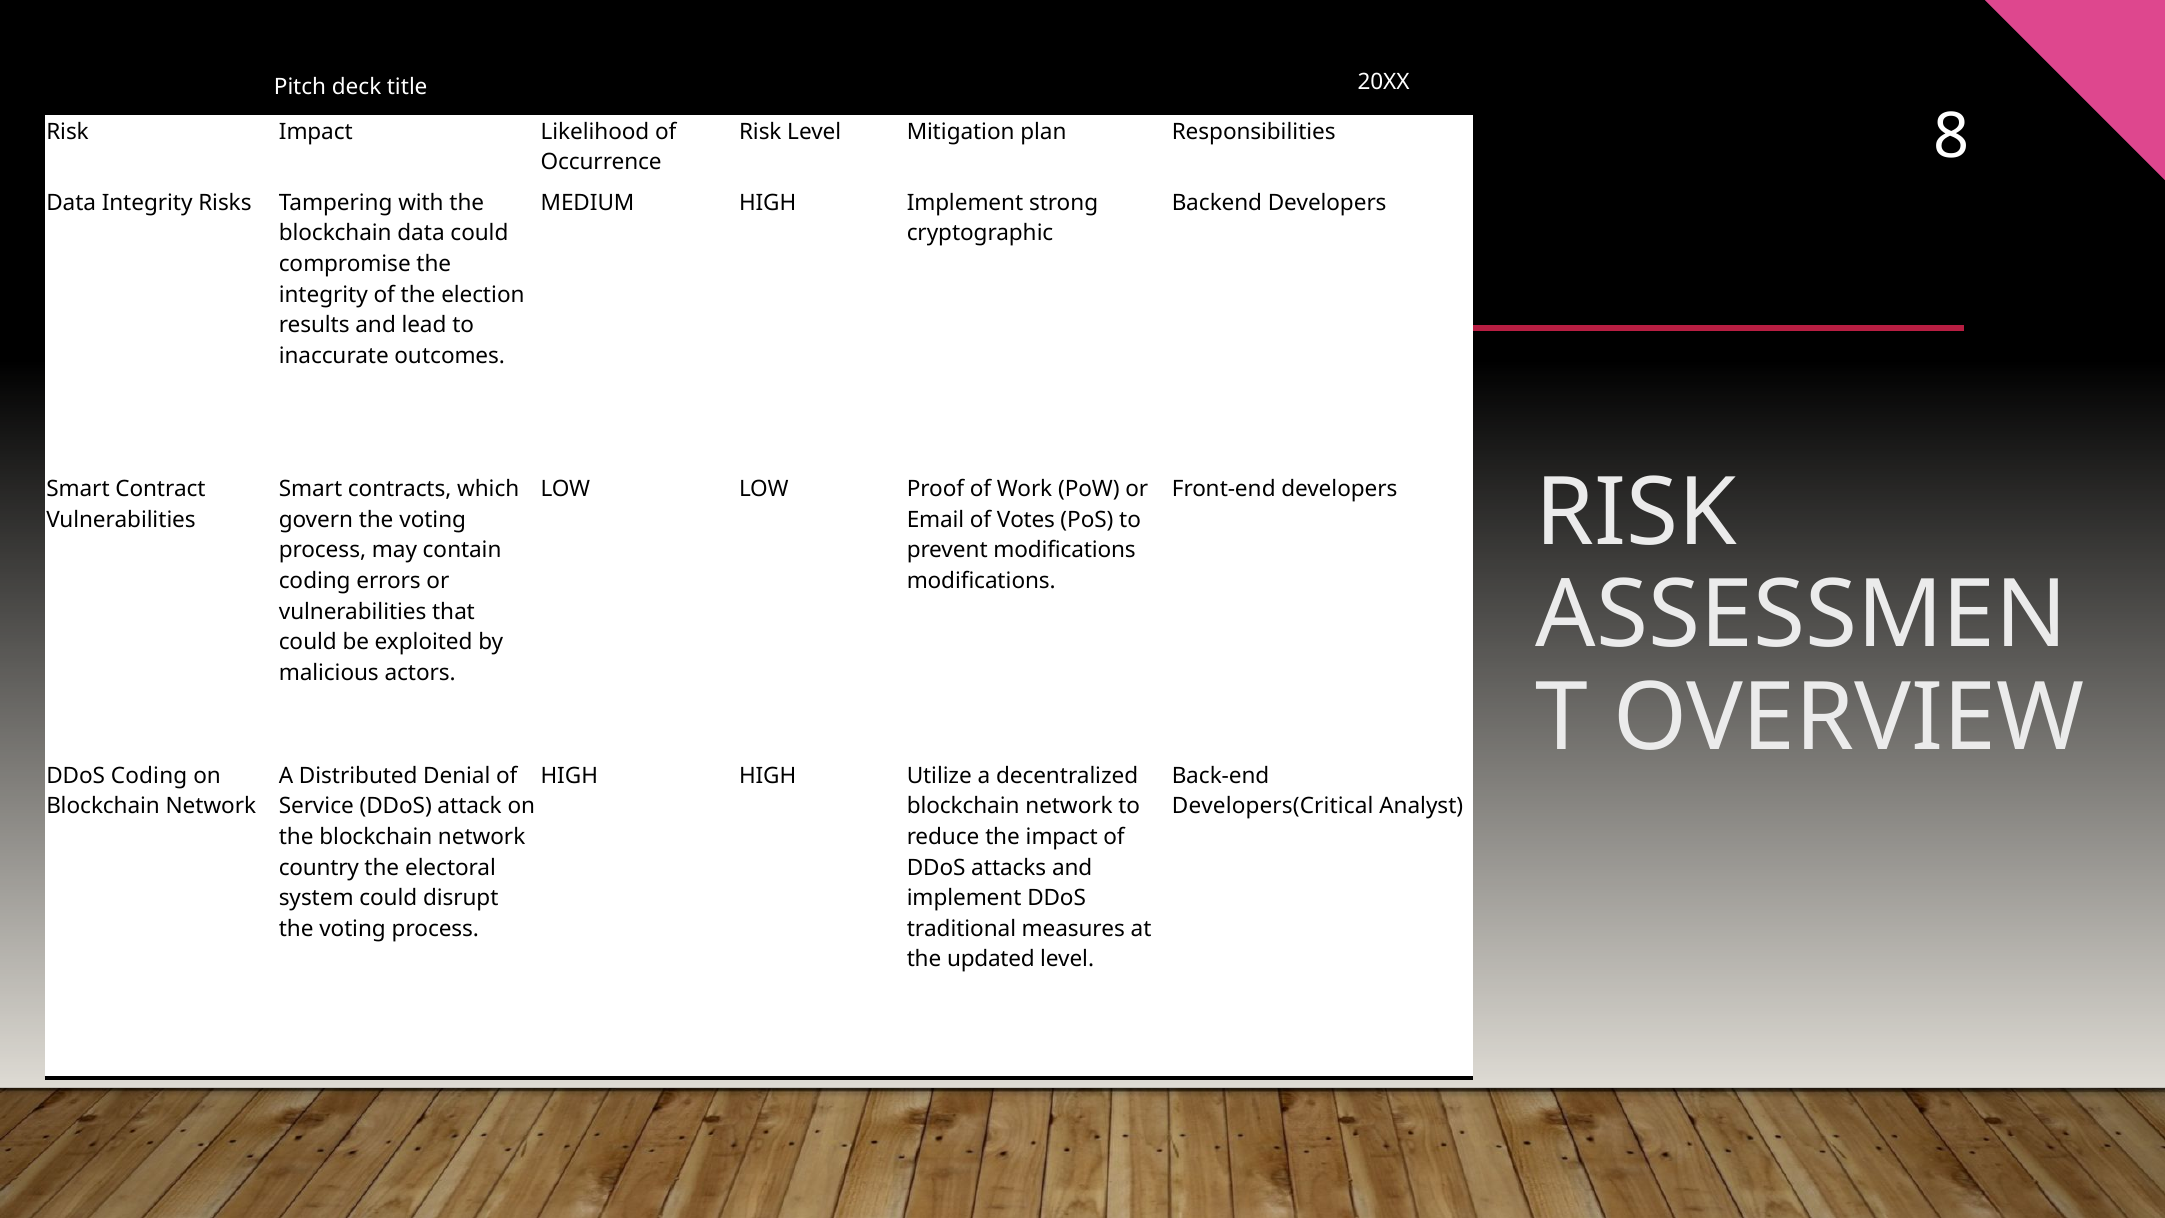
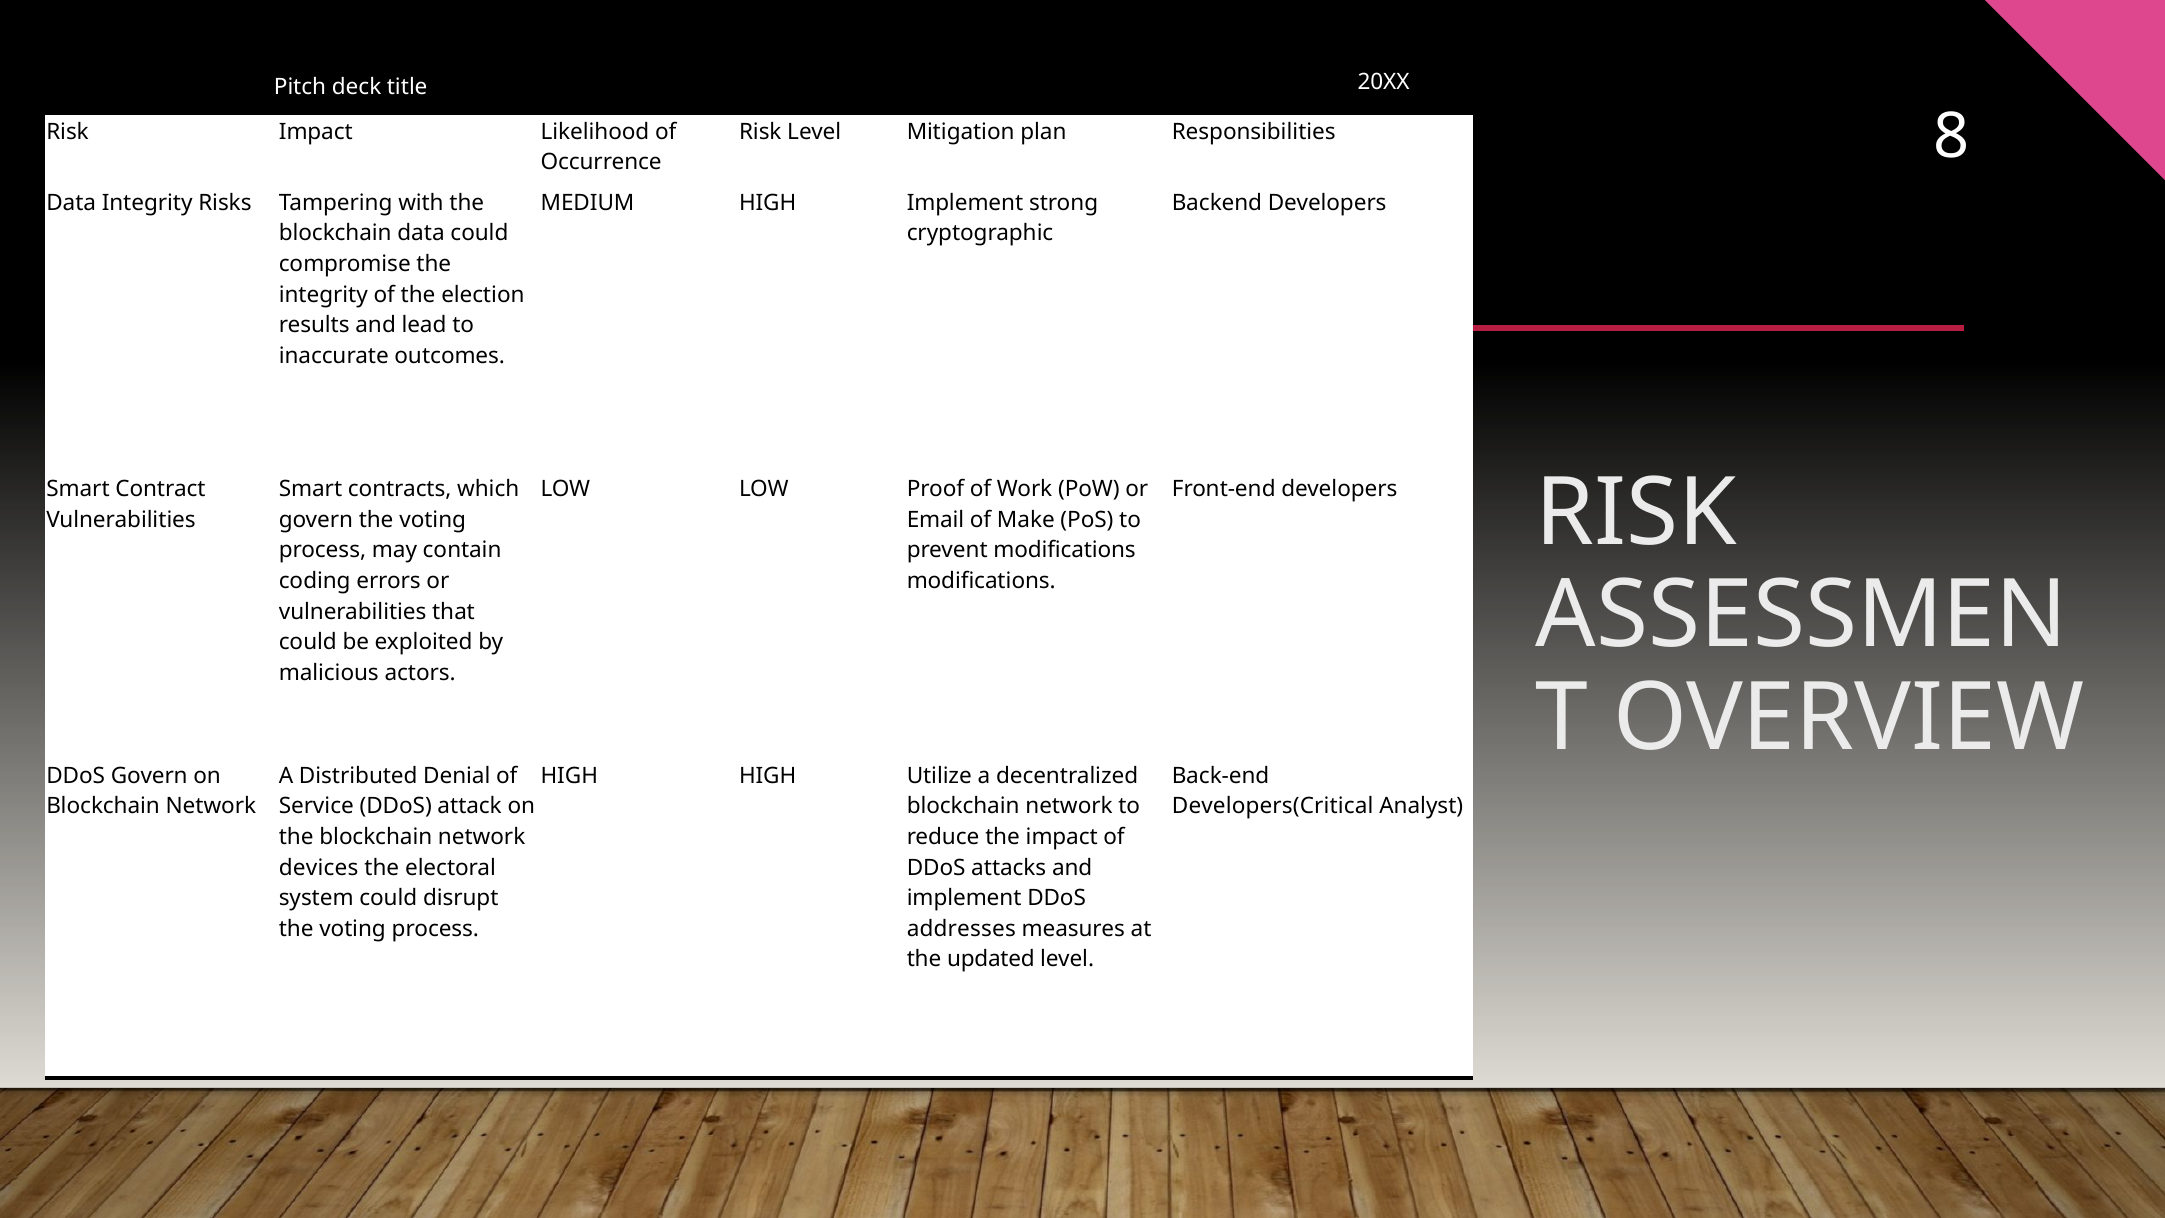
Votes: Votes -> Make
DDoS Coding: Coding -> Govern
country: country -> devices
traditional: traditional -> addresses
